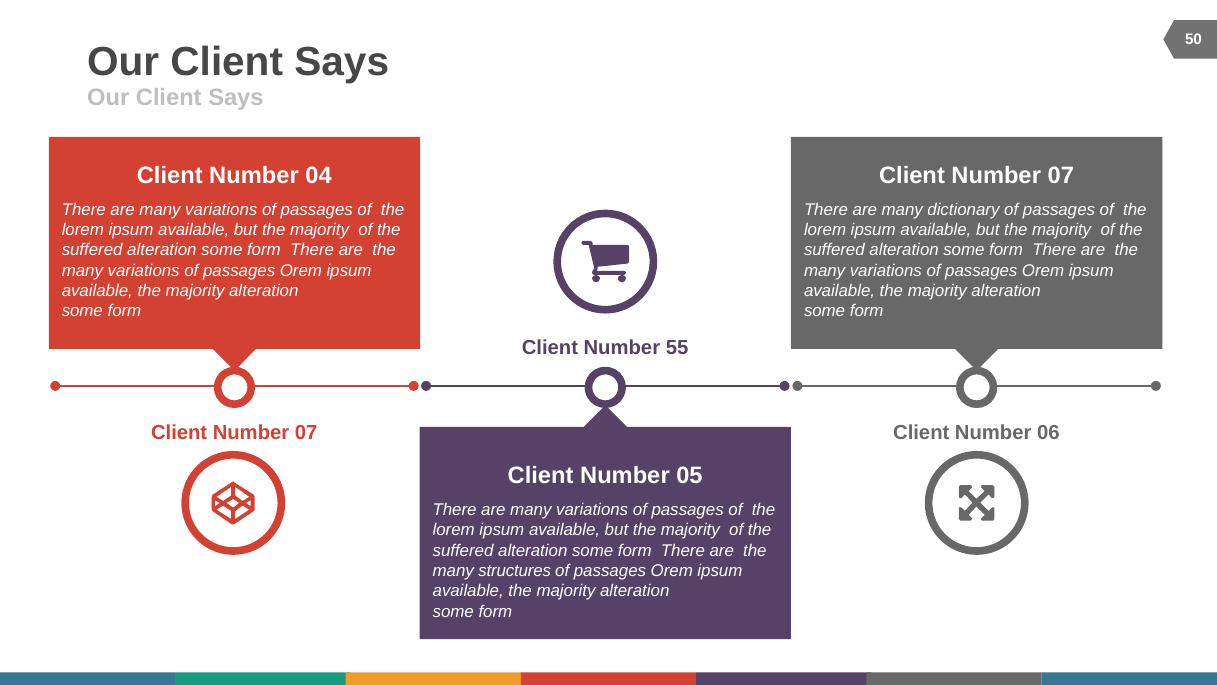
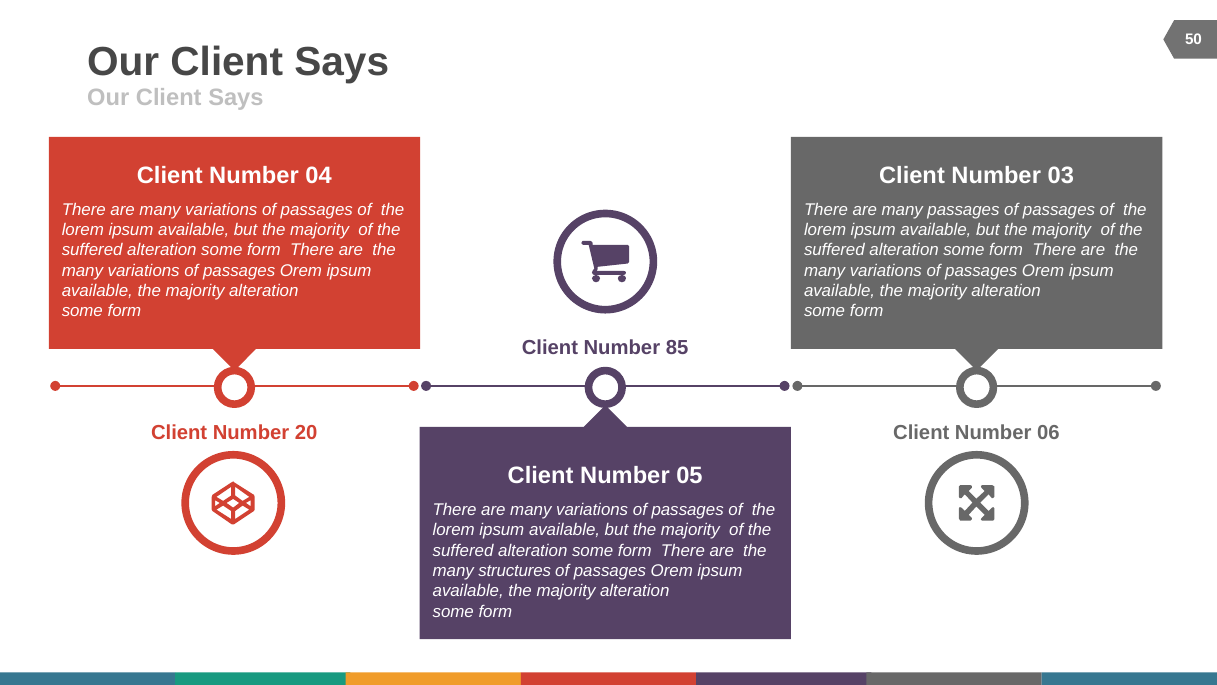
07 at (1061, 176): 07 -> 03
many dictionary: dictionary -> passages
55: 55 -> 85
07 at (306, 432): 07 -> 20
